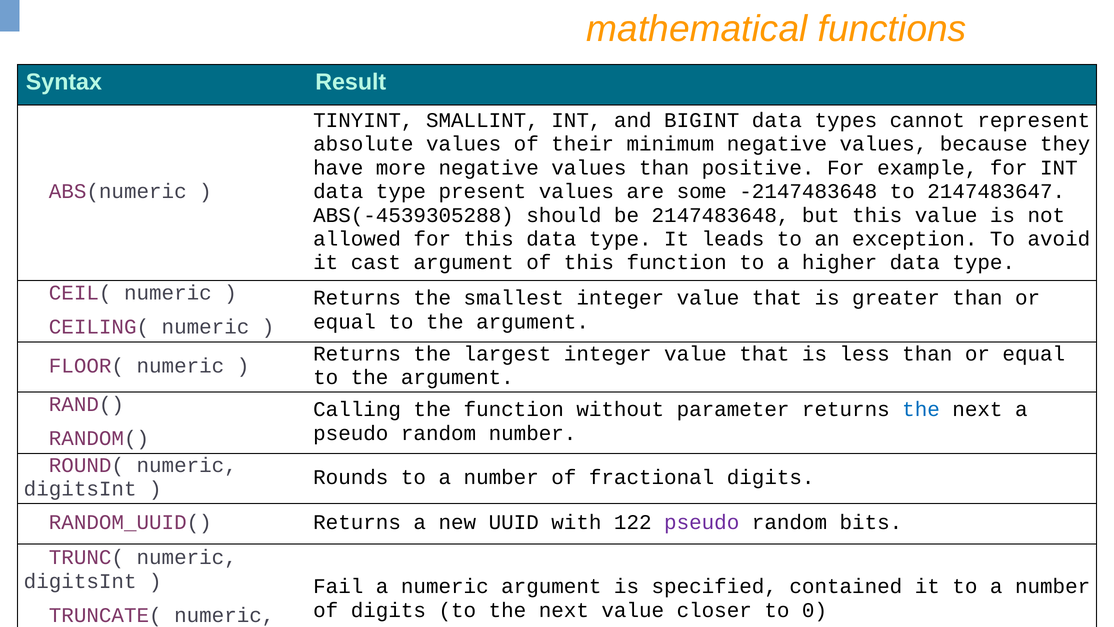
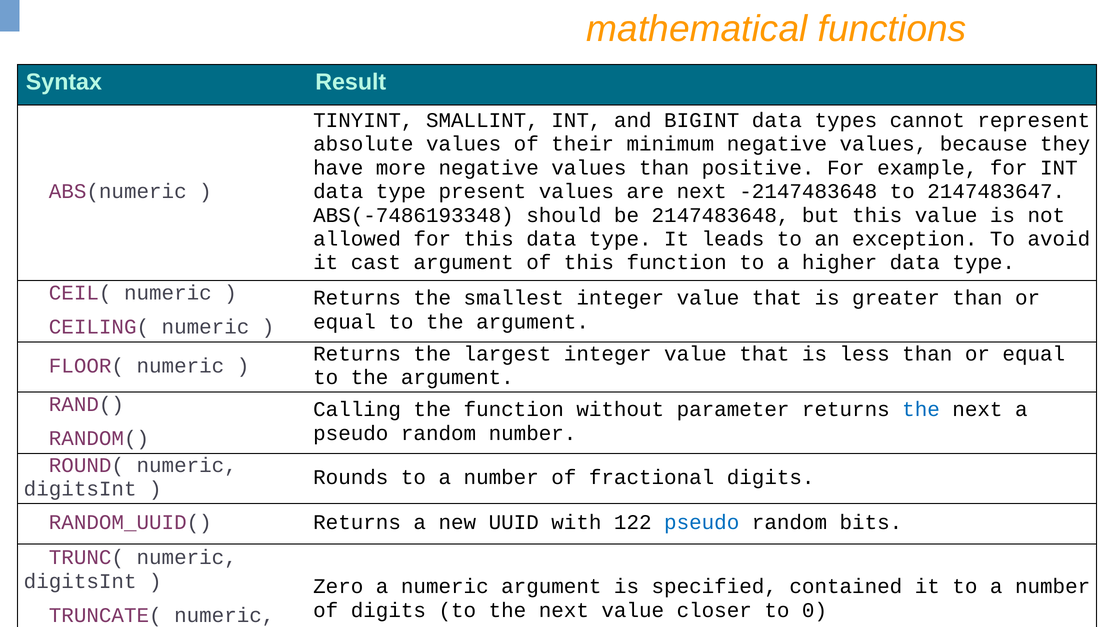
are some: some -> next
ABS(-4539305288: ABS(-4539305288 -> ABS(-7486193348
pseudo at (702, 522) colour: purple -> blue
Fail: Fail -> Zero
